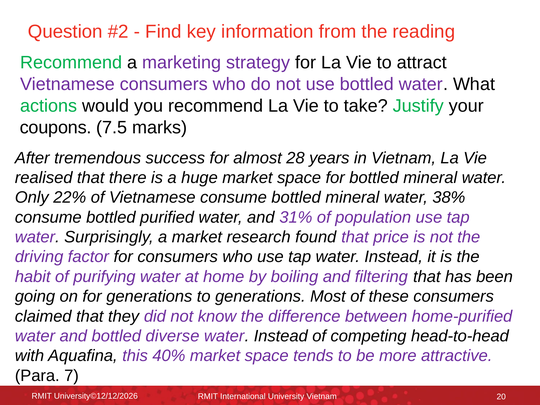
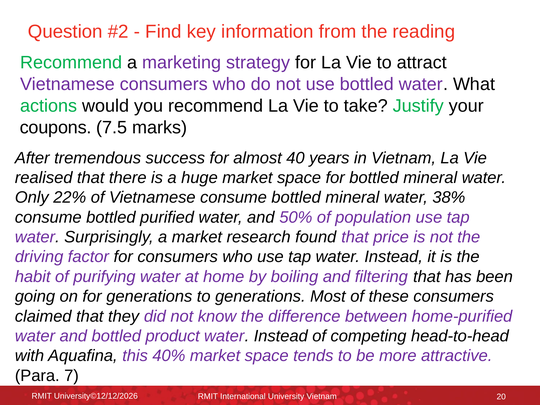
28: 28 -> 40
31%: 31% -> 50%
diverse: diverse -> product
